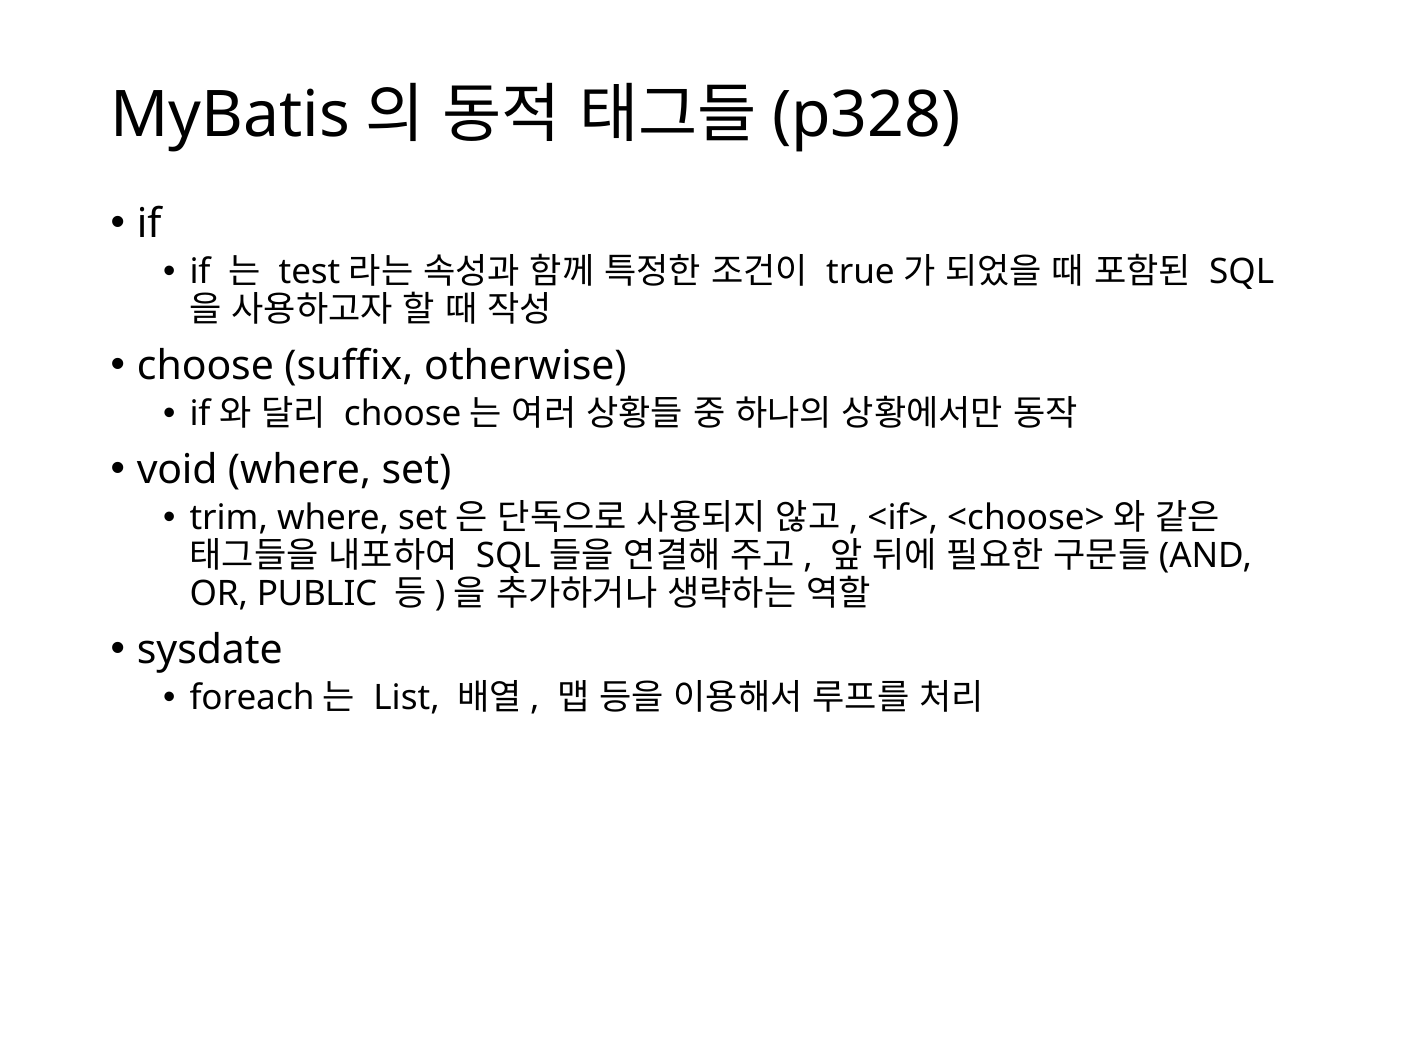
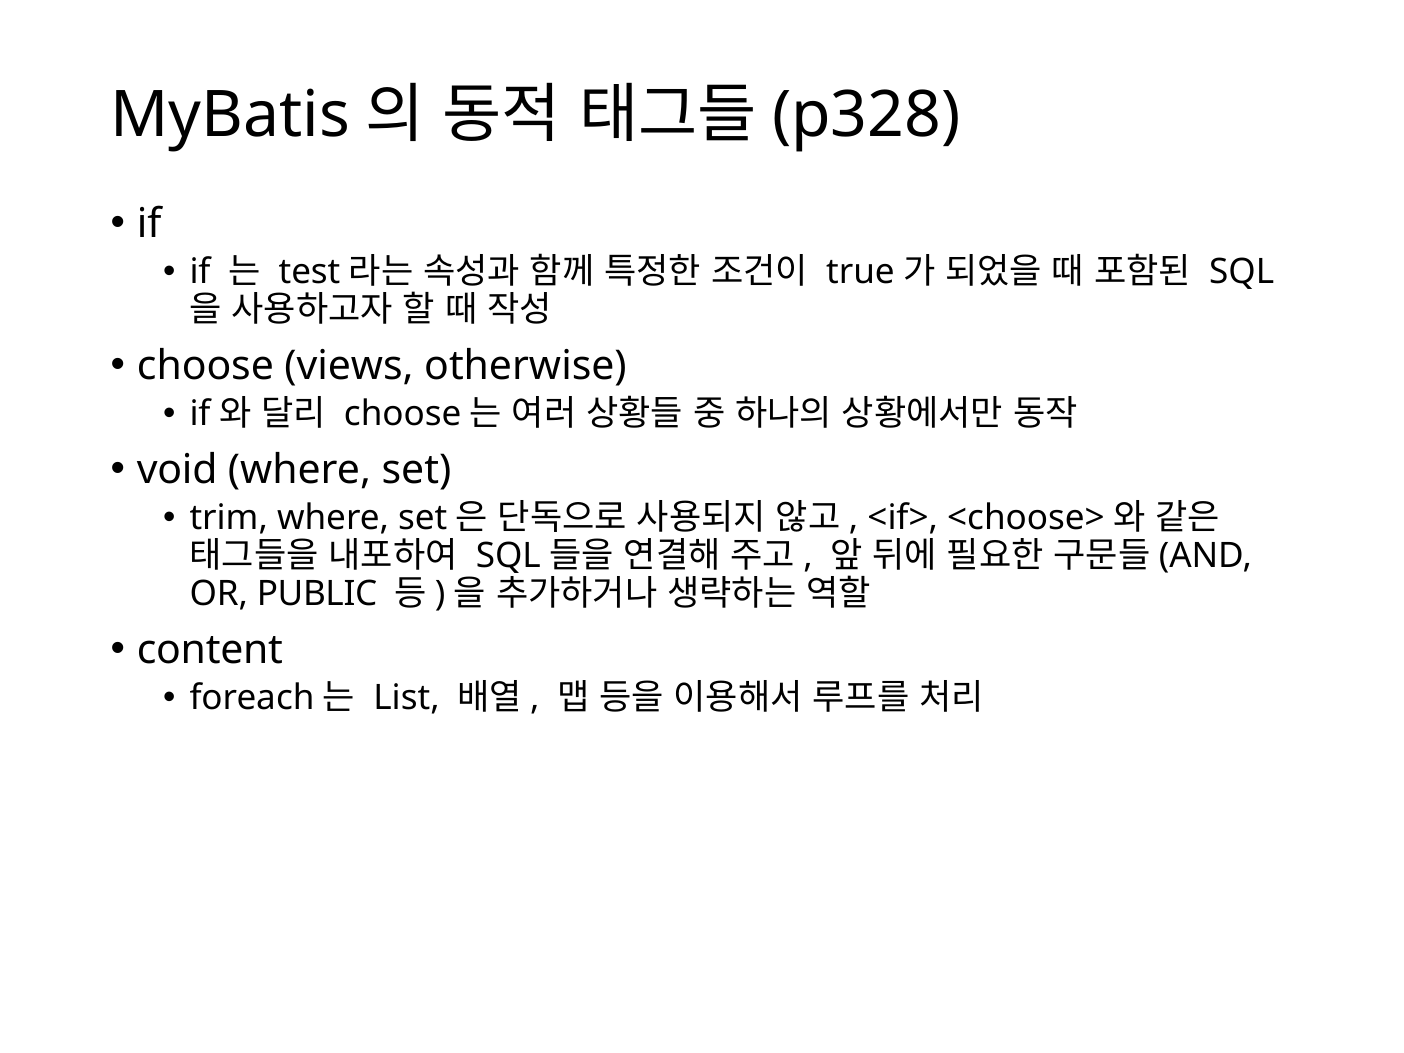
suffix: suffix -> views
sysdate: sysdate -> content
